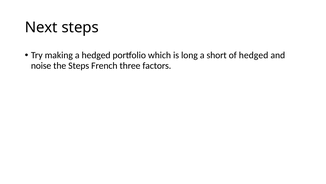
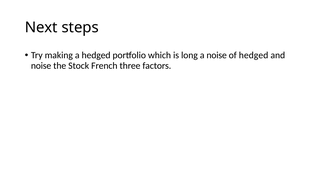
a short: short -> noise
the Steps: Steps -> Stock
